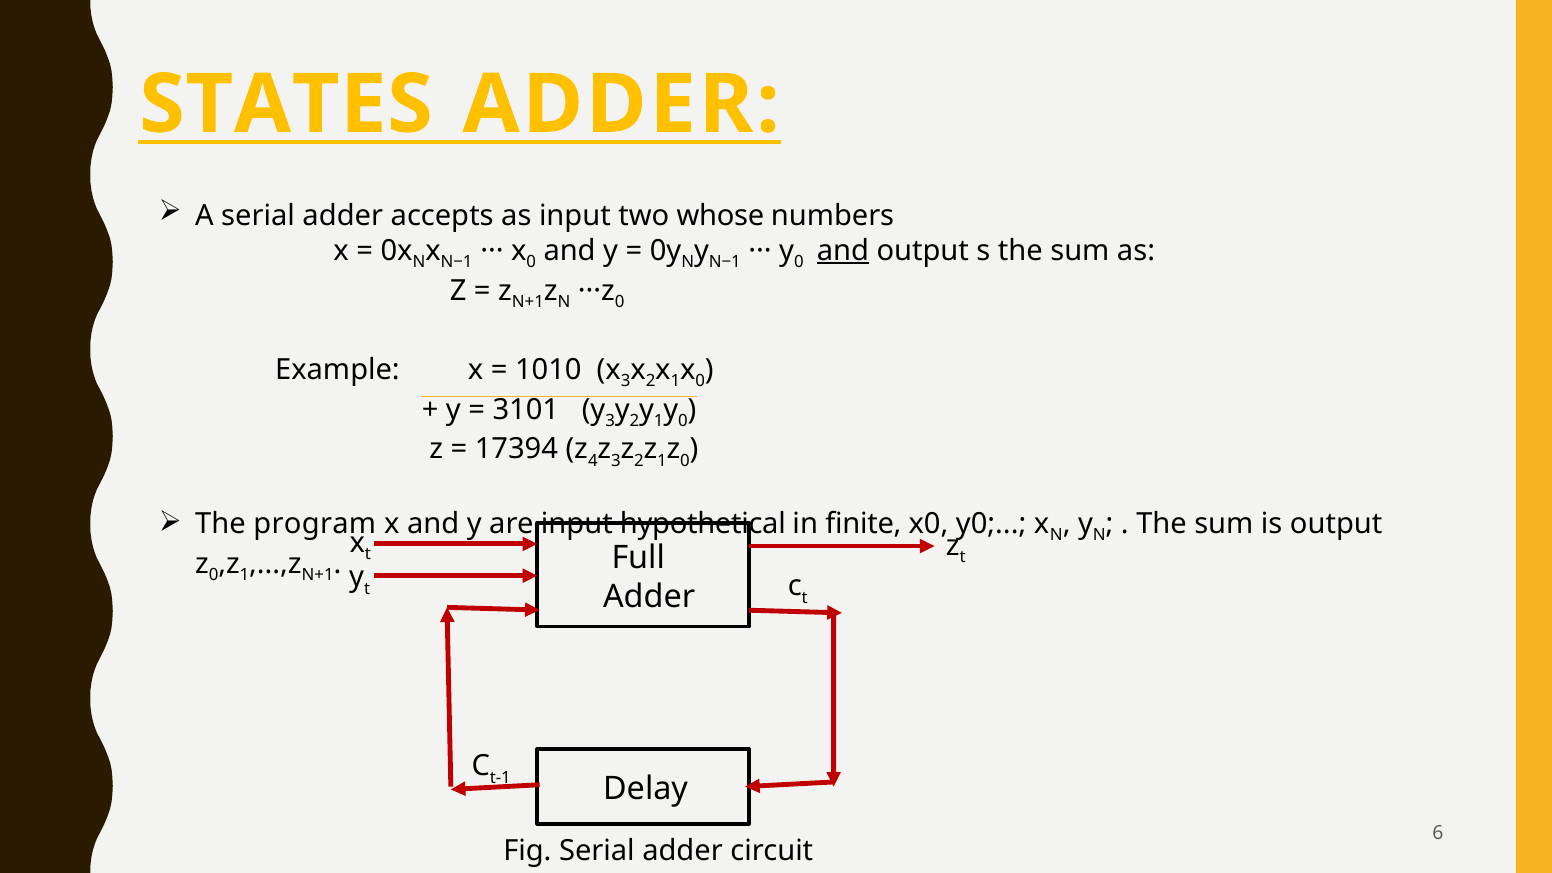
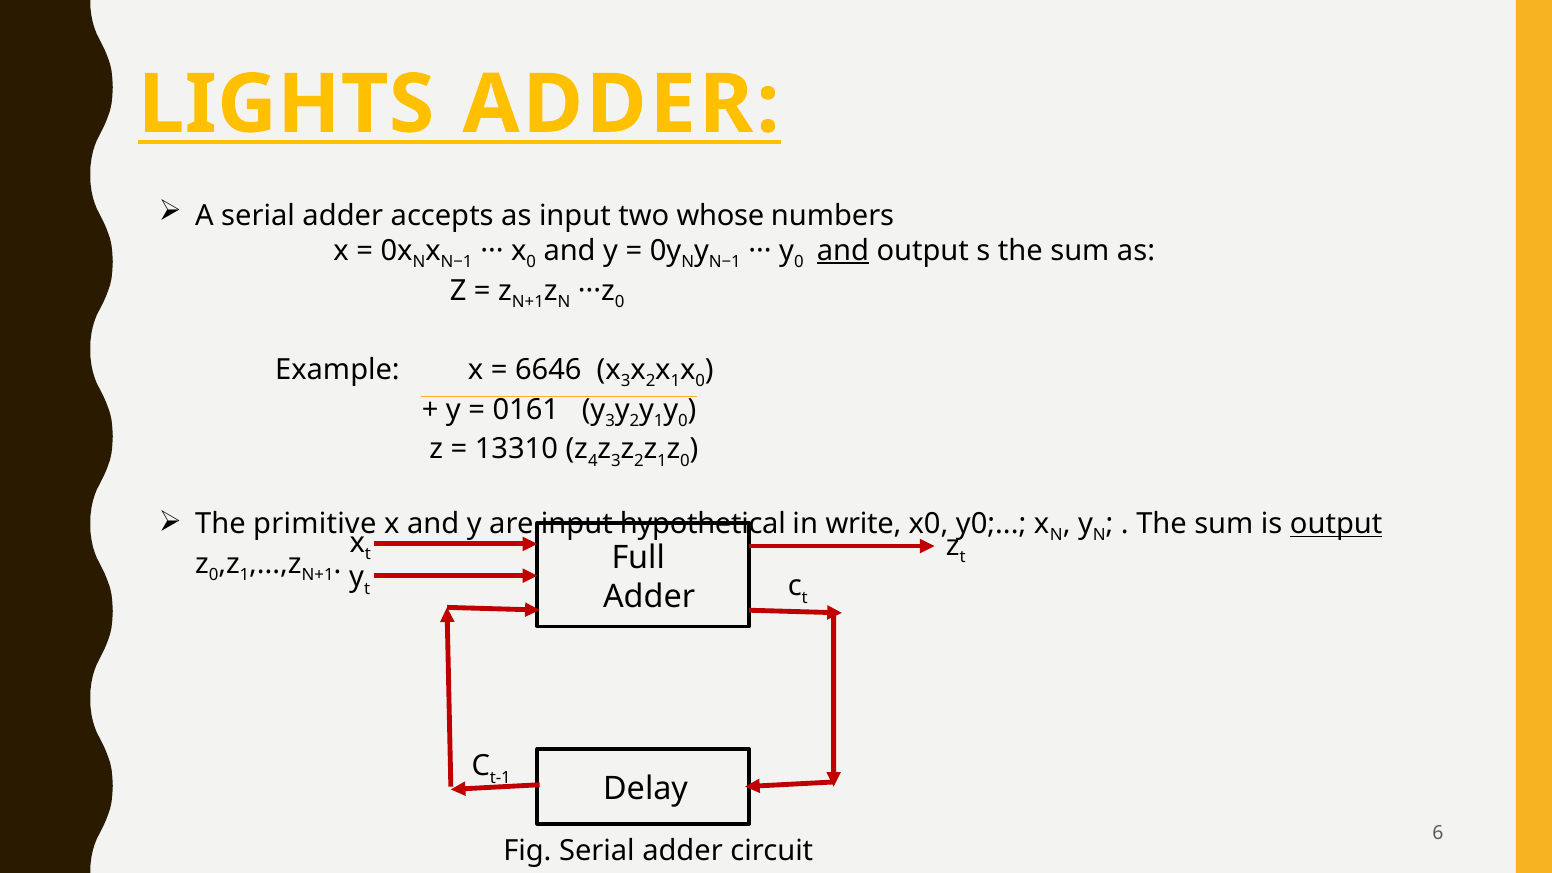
STATES: STATES -> LIGHTS
1010: 1010 -> 6646
3101: 3101 -> 0161
17394: 17394 -> 13310
program: program -> primitive
finite: finite -> write
output at (1336, 524) underline: none -> present
